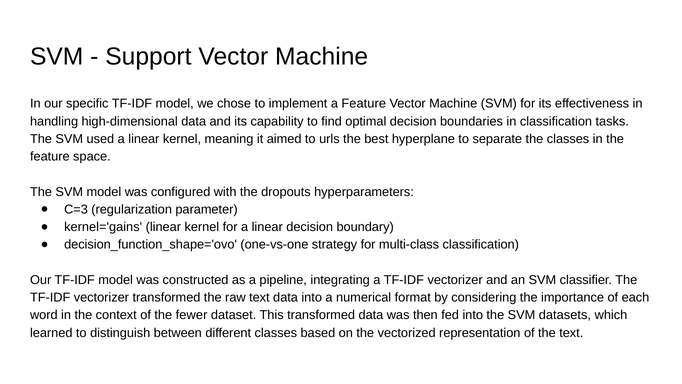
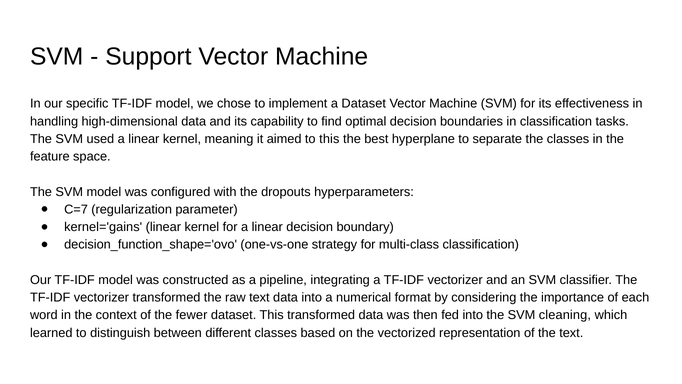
a Feature: Feature -> Dataset
to urls: urls -> this
C=3: C=3 -> C=7
datasets: datasets -> cleaning
